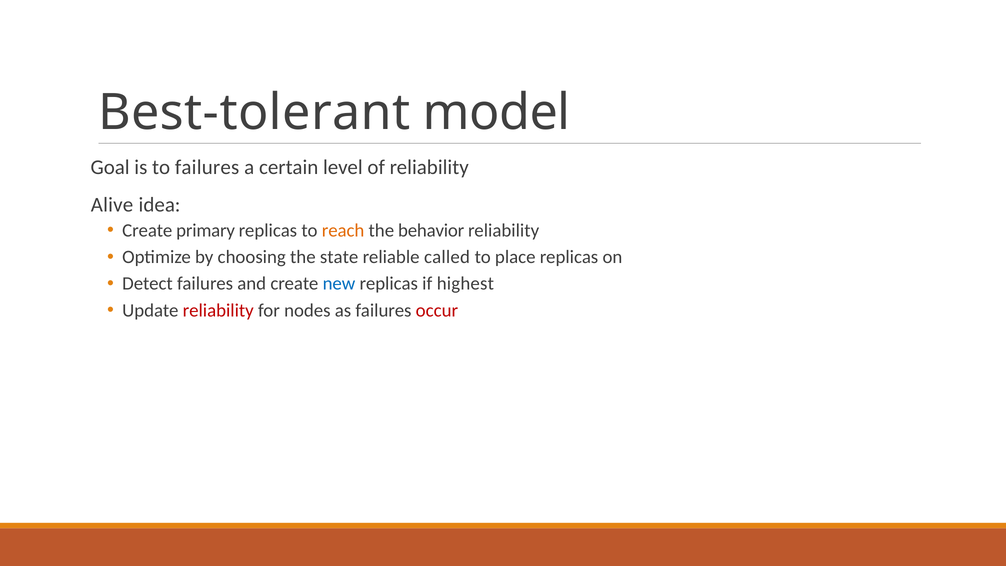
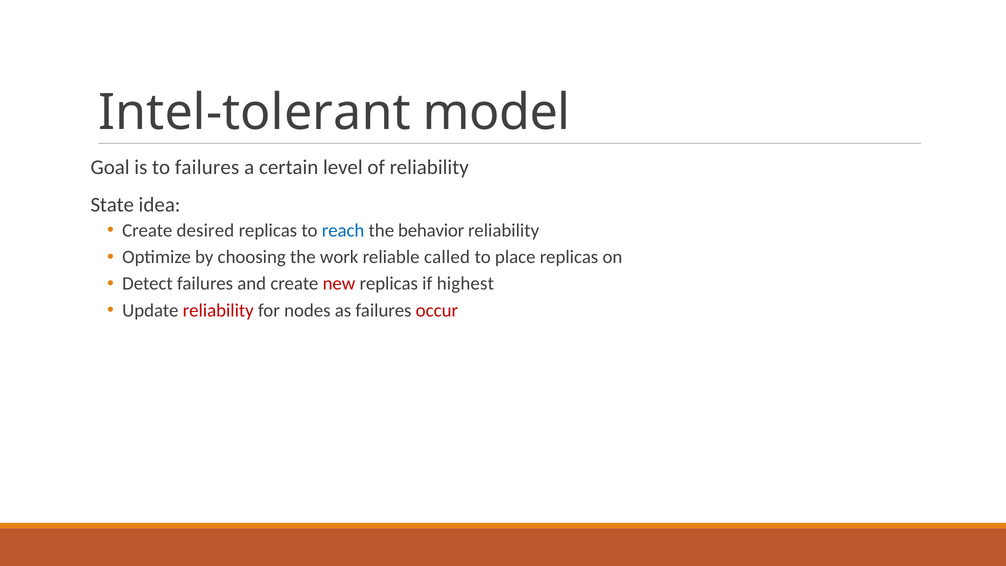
Best-tolerant: Best-tolerant -> Intel-tolerant
Alive: Alive -> State
primary: primary -> desired
reach colour: orange -> blue
state: state -> work
new colour: blue -> red
